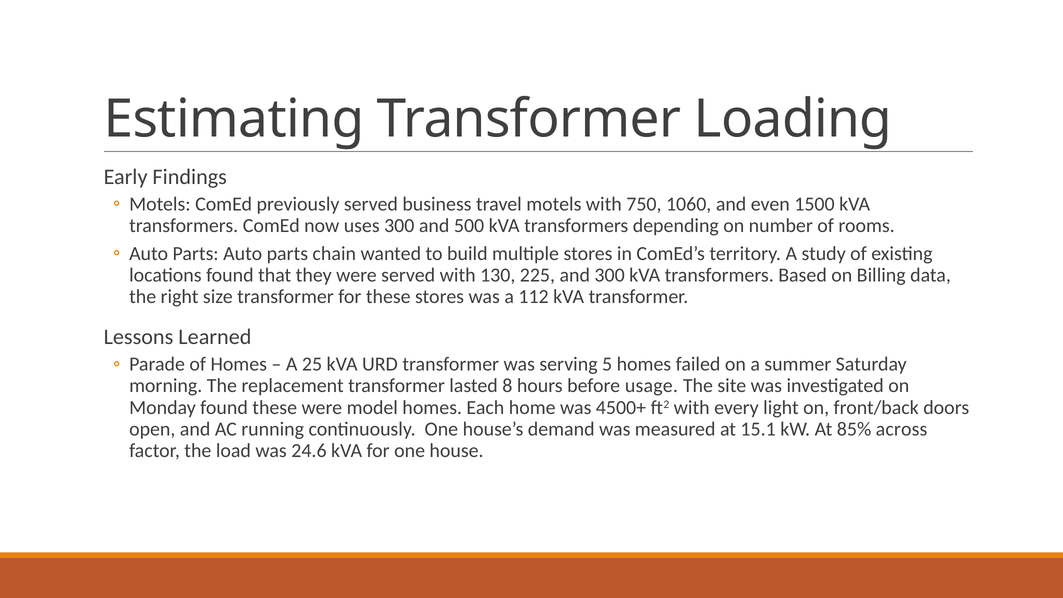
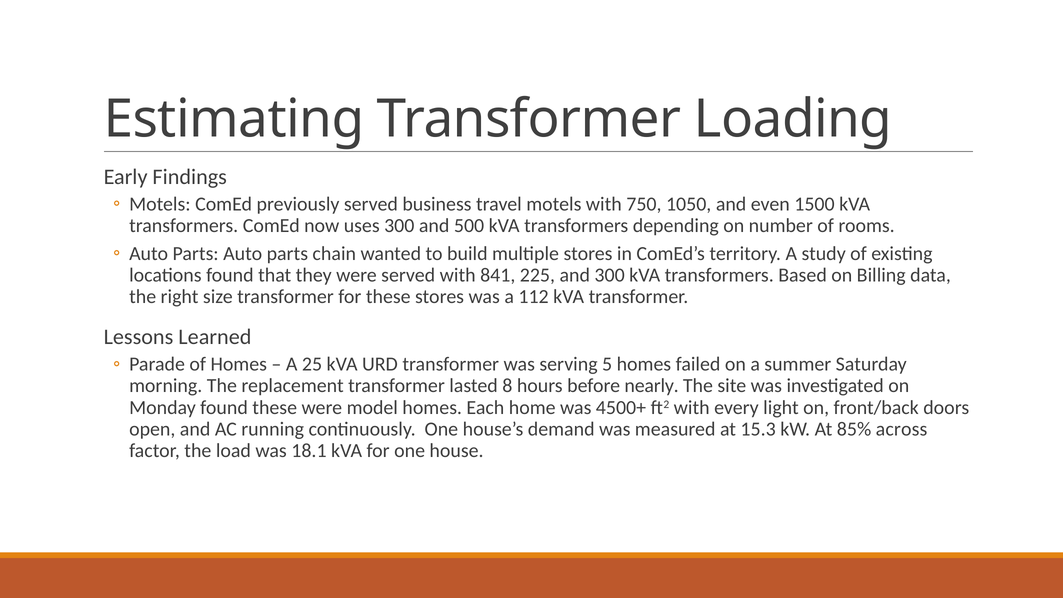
1060: 1060 -> 1050
130: 130 -> 841
usage: usage -> nearly
15.1: 15.1 -> 15.3
24.6: 24.6 -> 18.1
